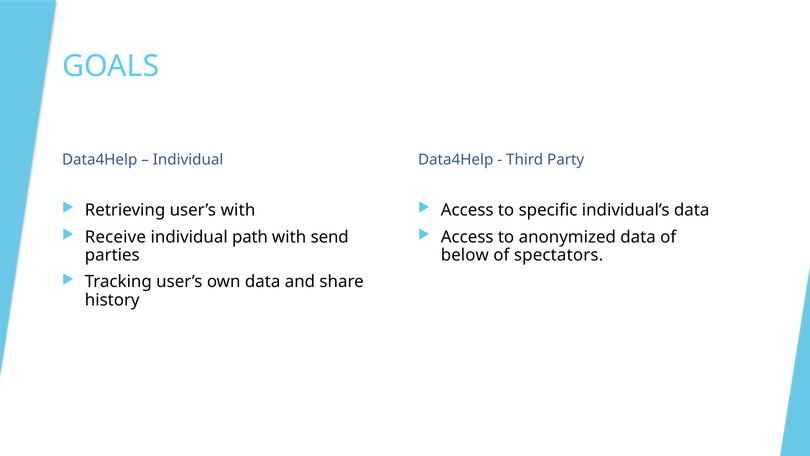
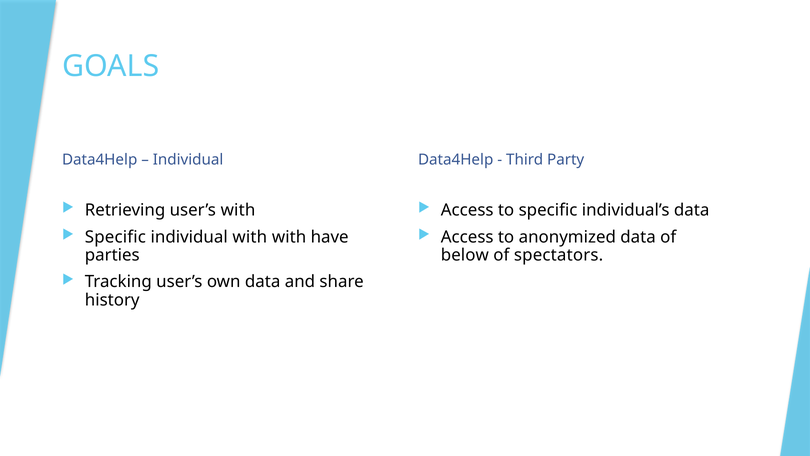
Receive at (115, 237): Receive -> Specific
individual path: path -> with
send: send -> have
